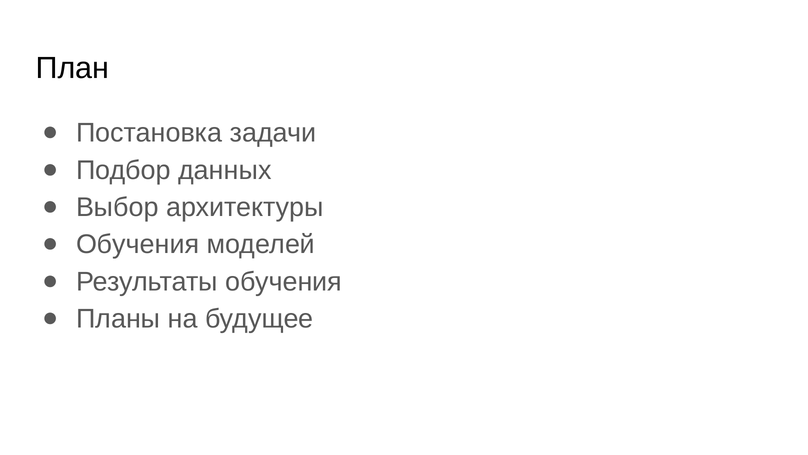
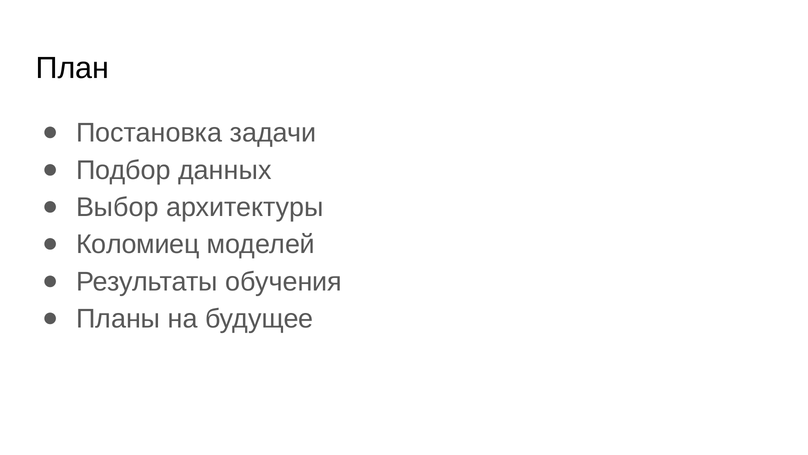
Обучения at (138, 244): Обучения -> Коломиец
